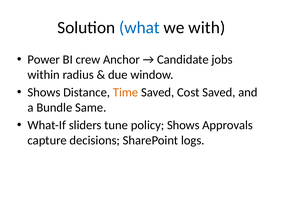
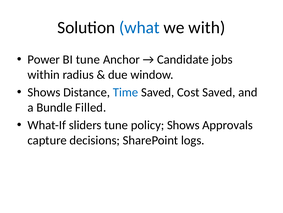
BI crew: crew -> tune
Time colour: orange -> blue
Same: Same -> Filled
